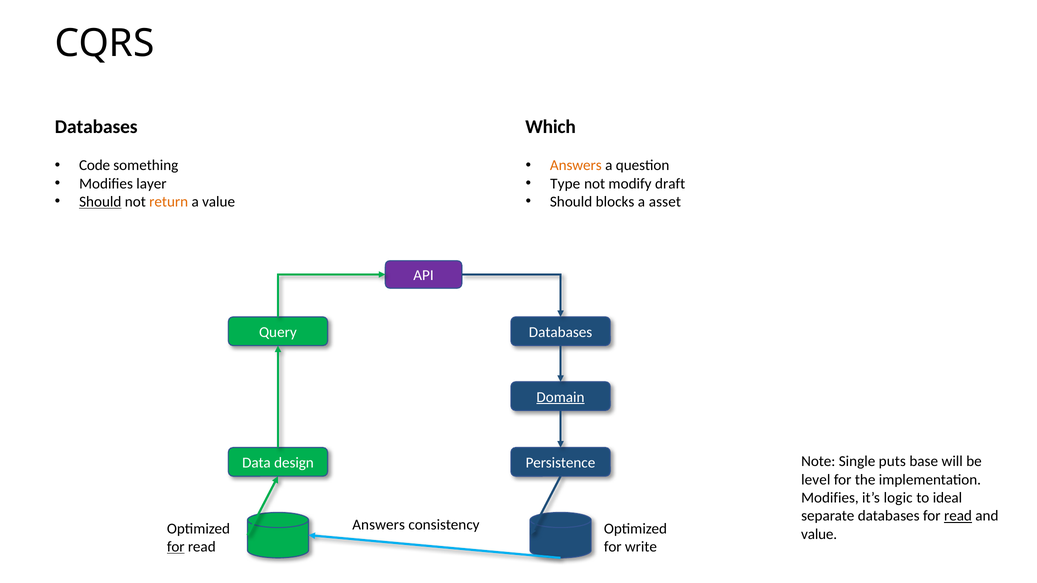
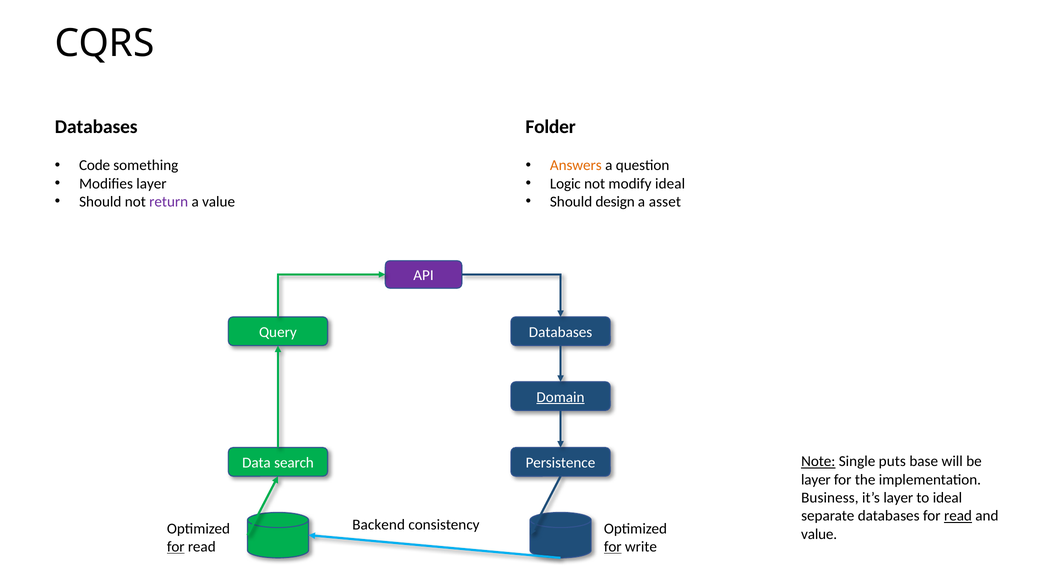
Which: Which -> Folder
Type: Type -> Logic
modify draft: draft -> ideal
Should at (100, 202) underline: present -> none
return colour: orange -> purple
blocks: blocks -> design
Note underline: none -> present
design: design -> search
level at (816, 480): level -> layer
Modifies at (830, 498): Modifies -> Business
it’s logic: logic -> layer
Answers at (379, 525): Answers -> Backend
for at (613, 547) underline: none -> present
